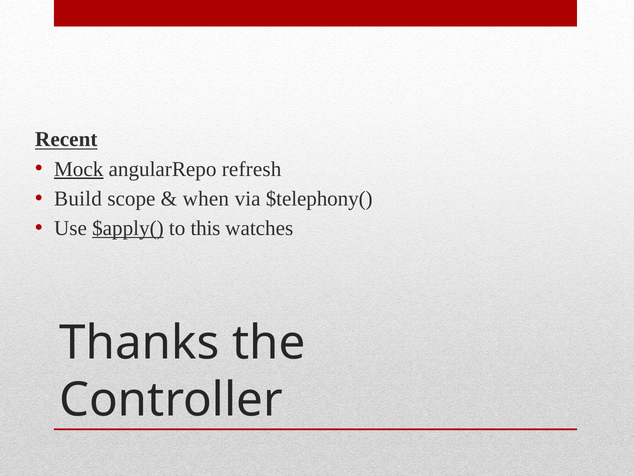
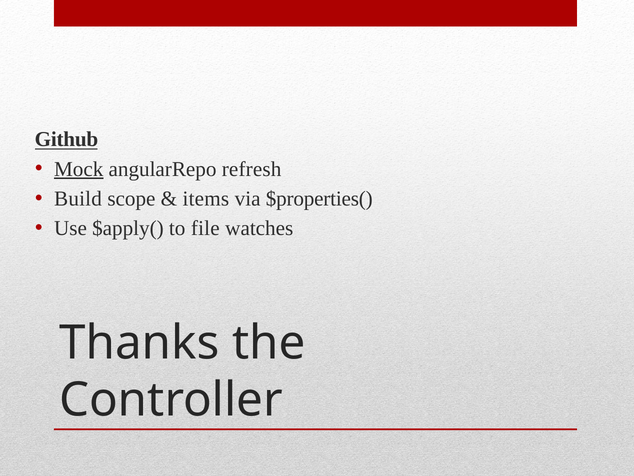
Recent: Recent -> Github
when: when -> items
$telephony(: $telephony( -> $properties(
$apply( underline: present -> none
this: this -> file
